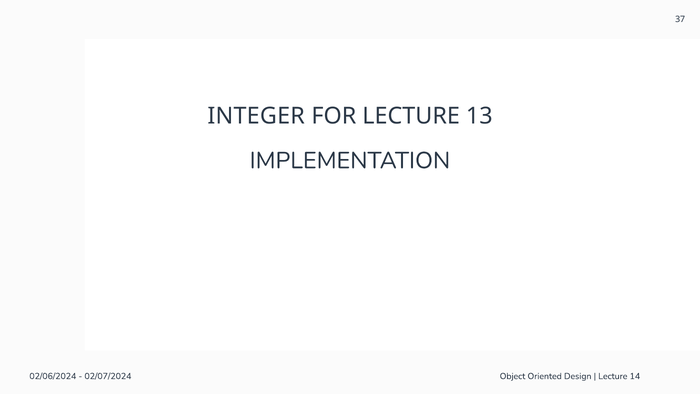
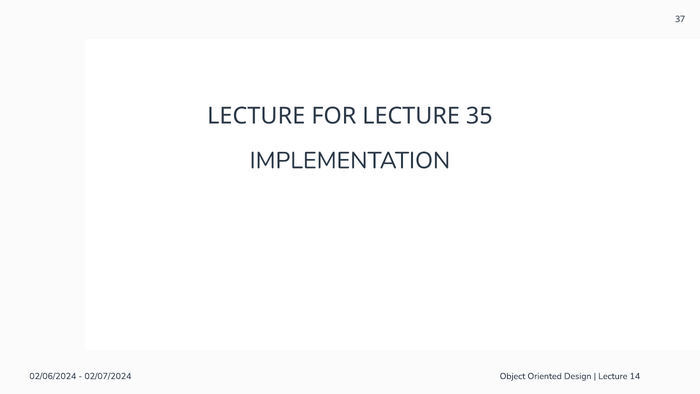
INTEGER at (256, 116): INTEGER -> LECTURE
13: 13 -> 35
